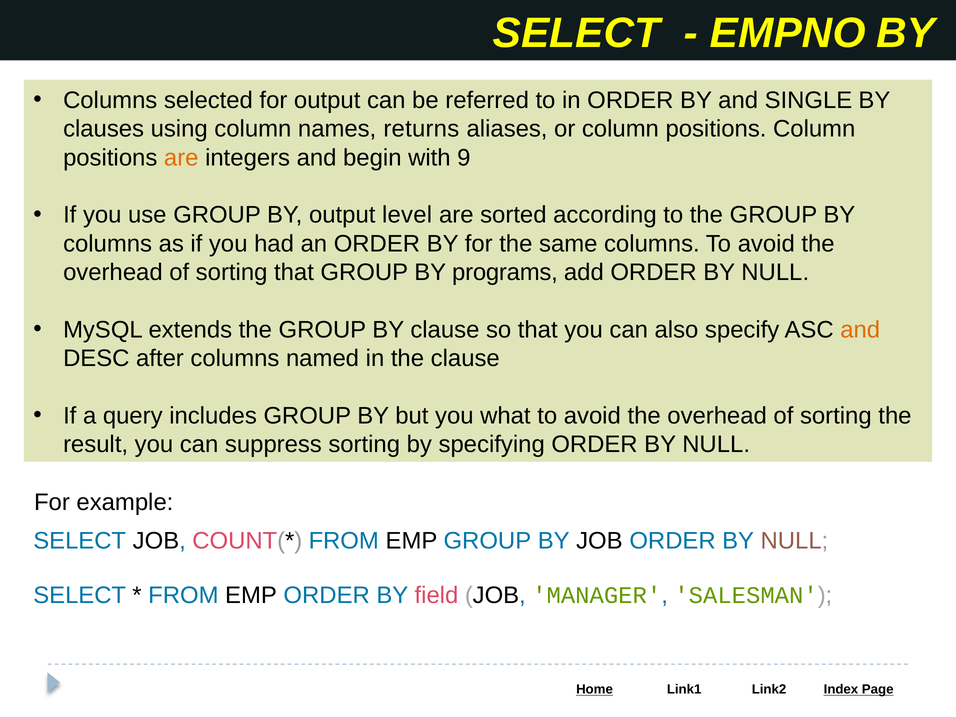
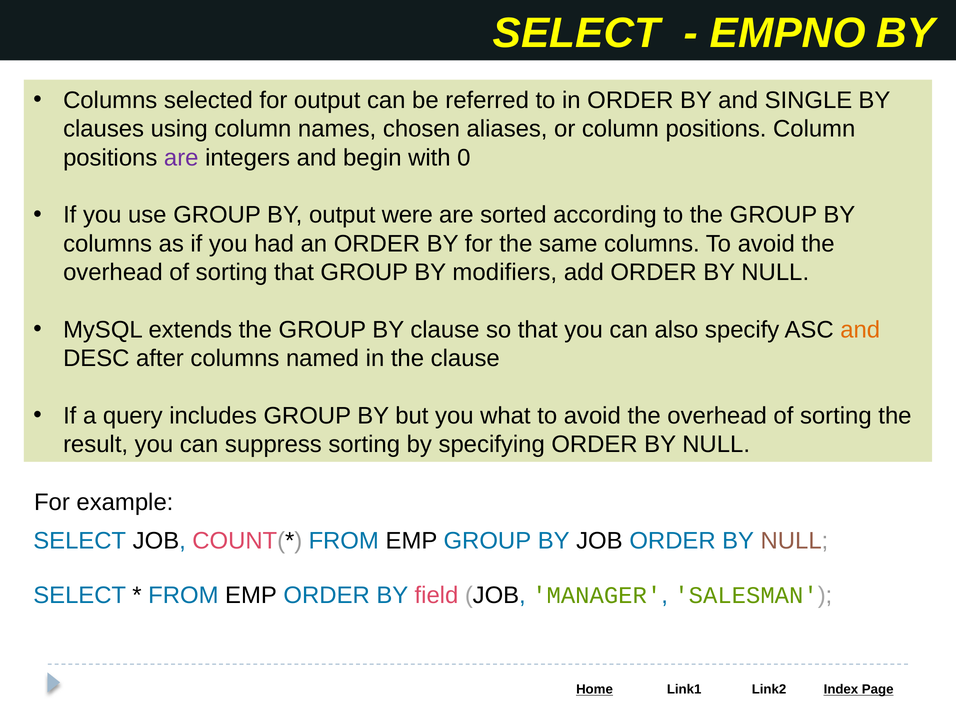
returns: returns -> chosen
are at (181, 158) colour: orange -> purple
9: 9 -> 0
level: level -> were
programs: programs -> modifiers
